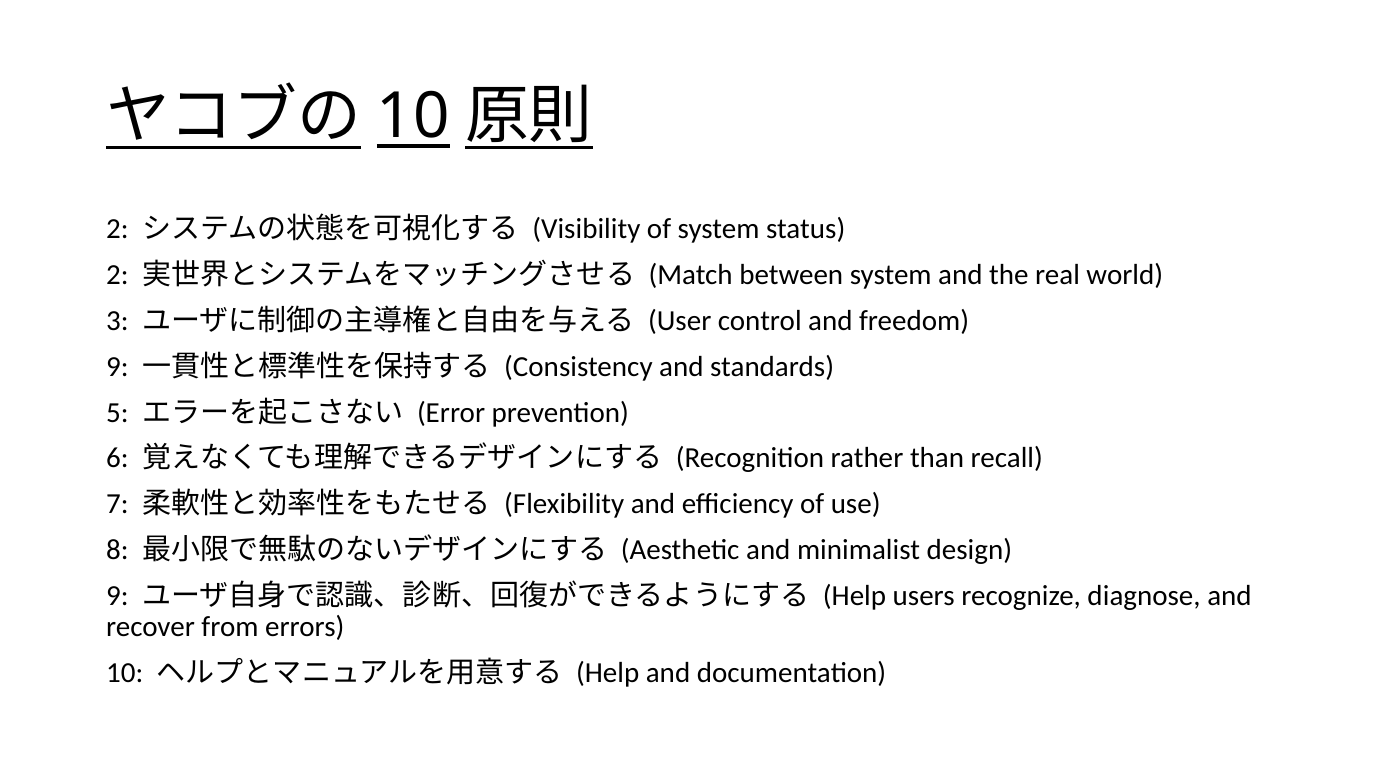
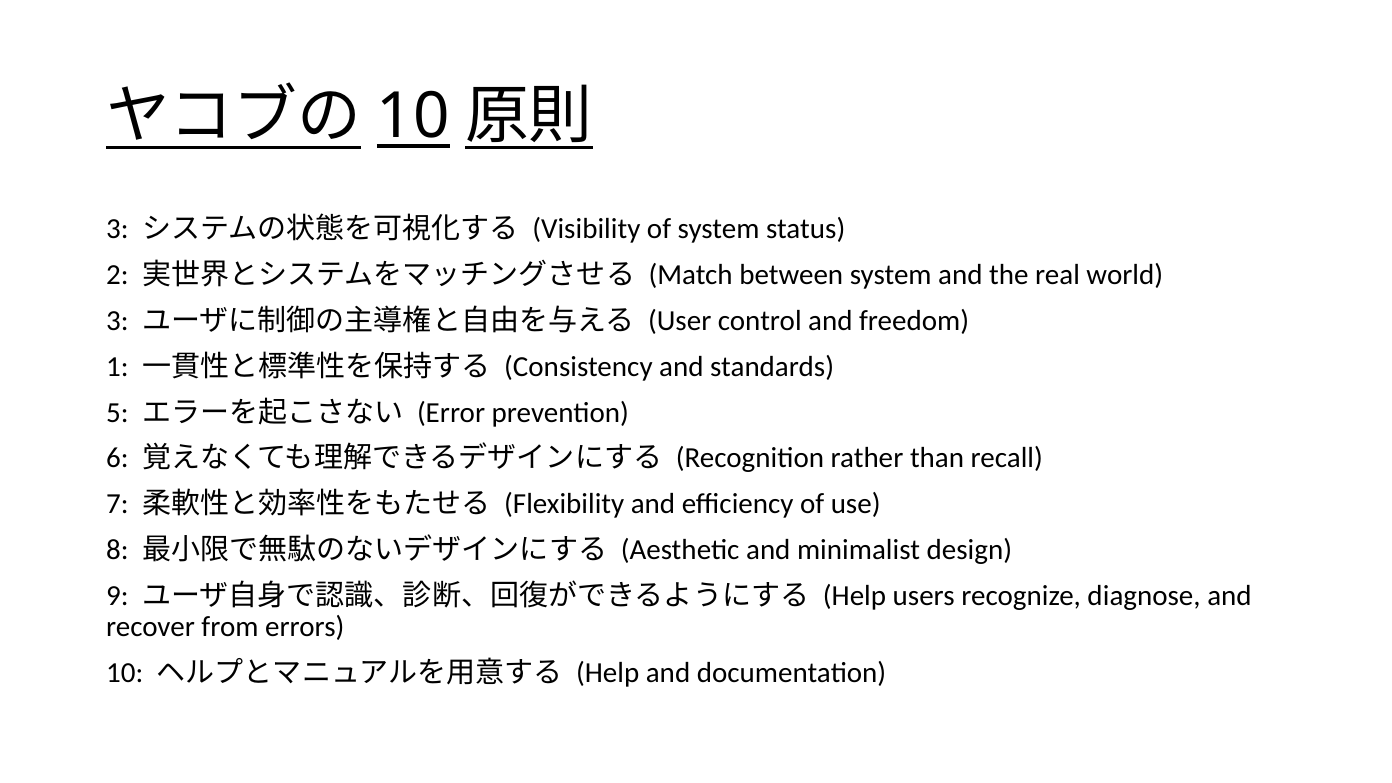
2 at (117, 229): 2 -> 3
9 at (117, 367): 9 -> 1
